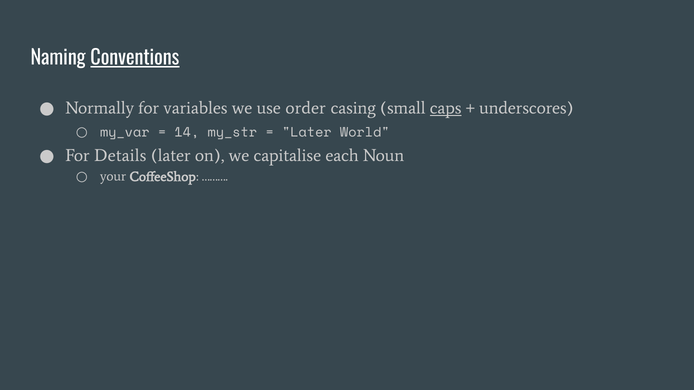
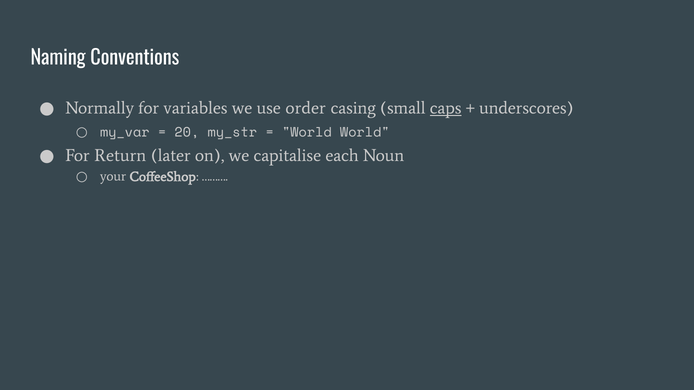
Conventions underline: present -> none
14: 14 -> 20
Later at (307, 132): Later -> World
Details: Details -> Return
